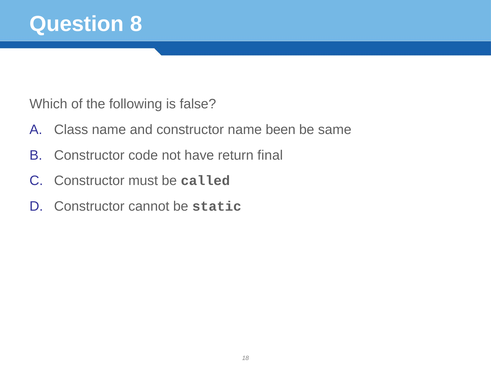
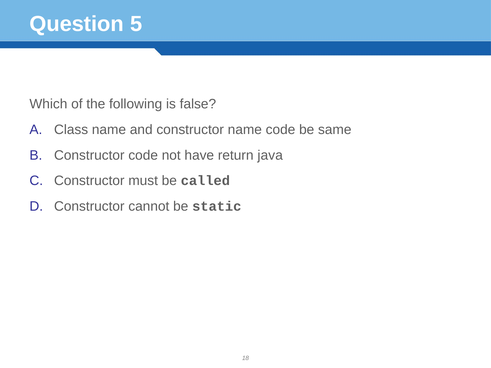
8: 8 -> 5
name been: been -> code
final: final -> java
